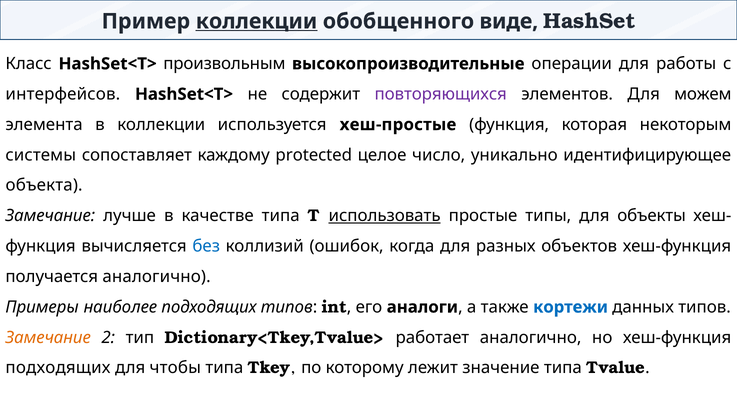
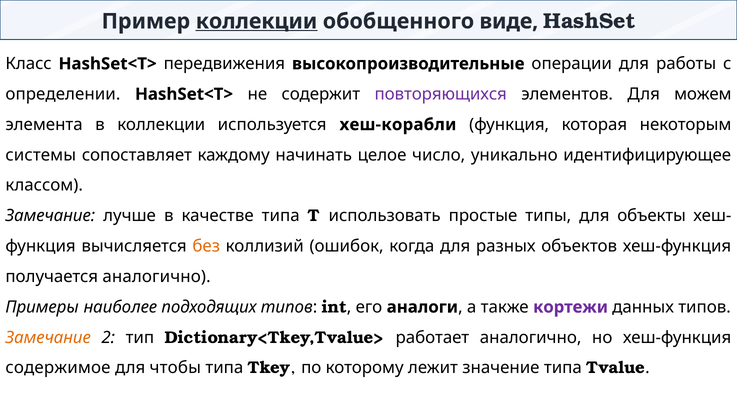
произвольным: произвольным -> передвижения
интерфейсов: интерфейсов -> определении
хеш-простые: хеш-простые -> хеш-корабли
protected: protected -> начинать
объекта: объекта -> классом
использовать underline: present -> none
без colour: blue -> orange
кортежи colour: blue -> purple
подходящих at (58, 367): подходящих -> содержимое
